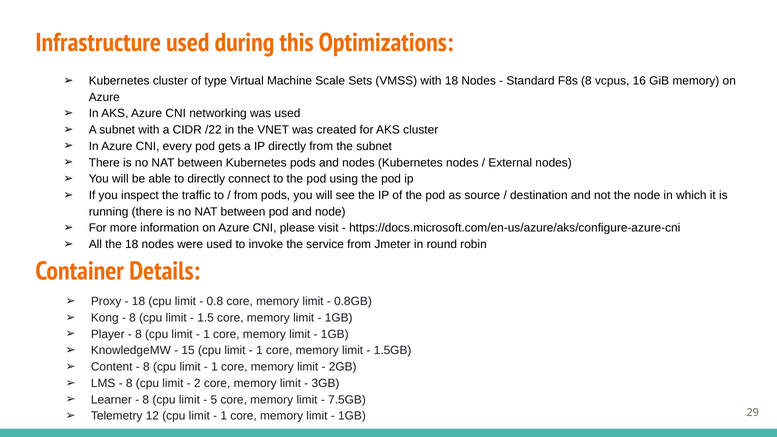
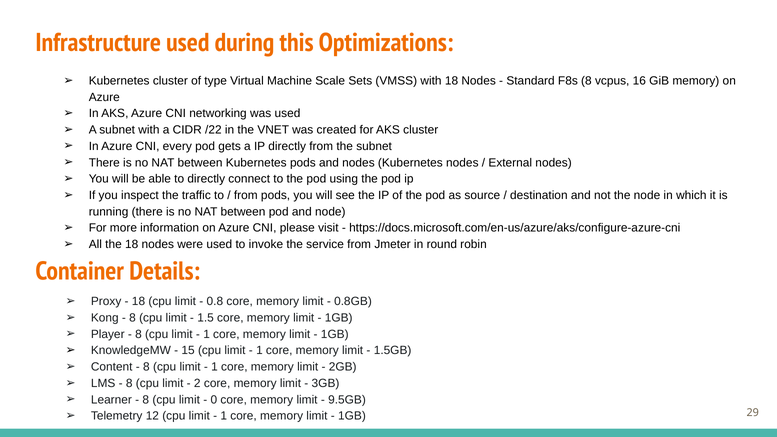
5: 5 -> 0
7.5GB: 7.5GB -> 9.5GB
